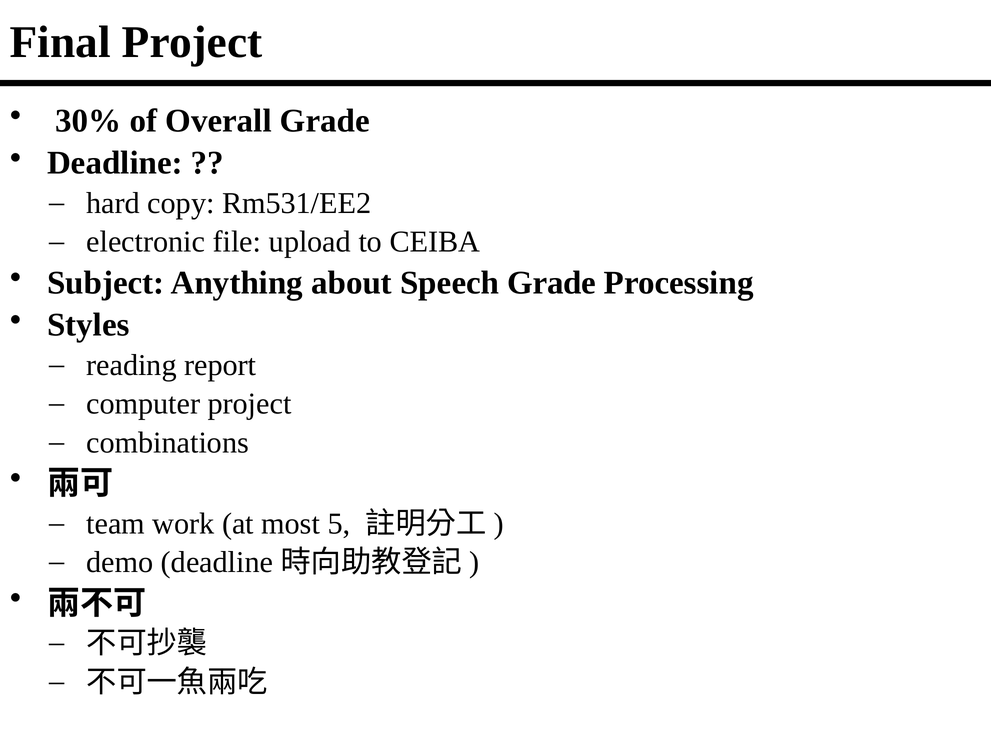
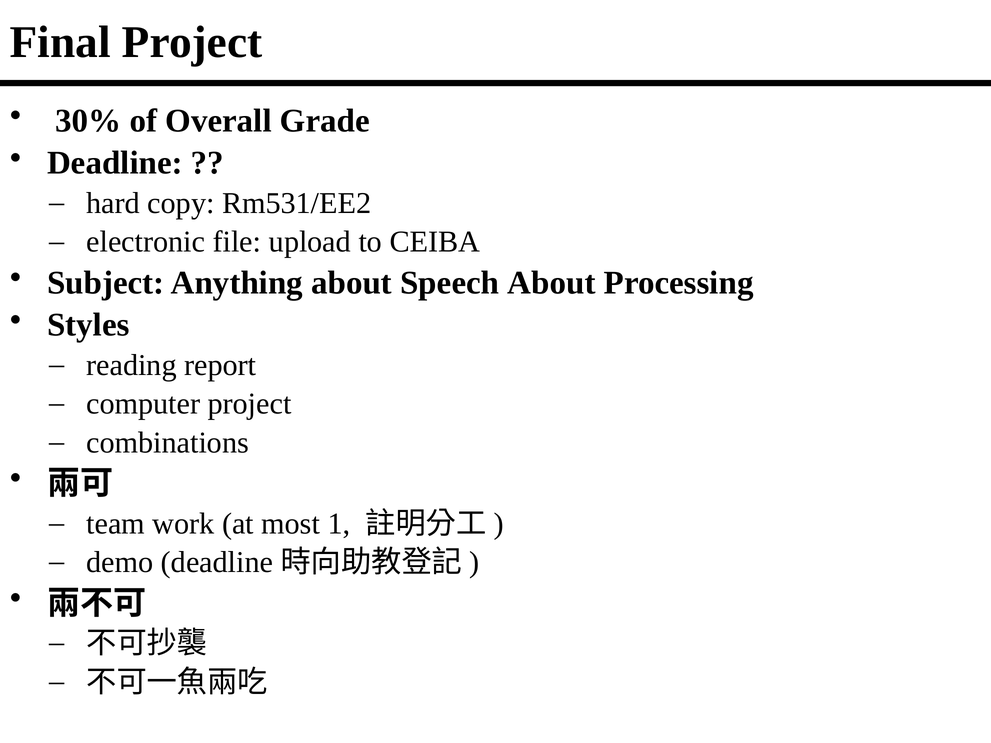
Speech Grade: Grade -> About
5: 5 -> 1
